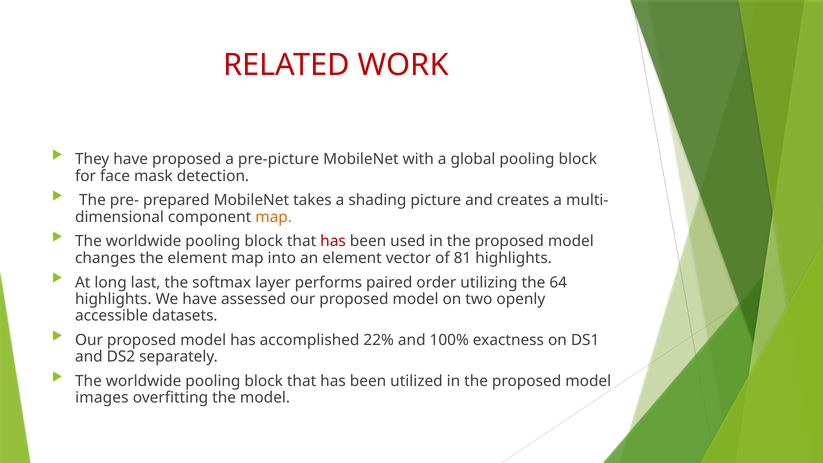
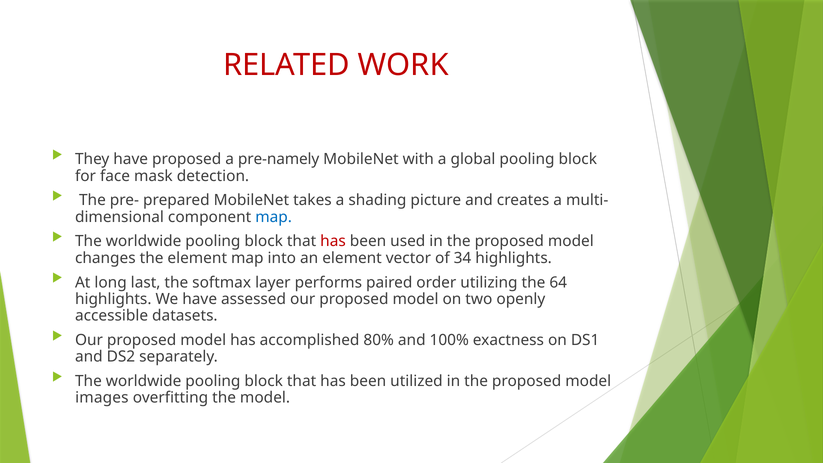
pre-picture: pre-picture -> pre-namely
map at (274, 217) colour: orange -> blue
81: 81 -> 34
22%: 22% -> 80%
